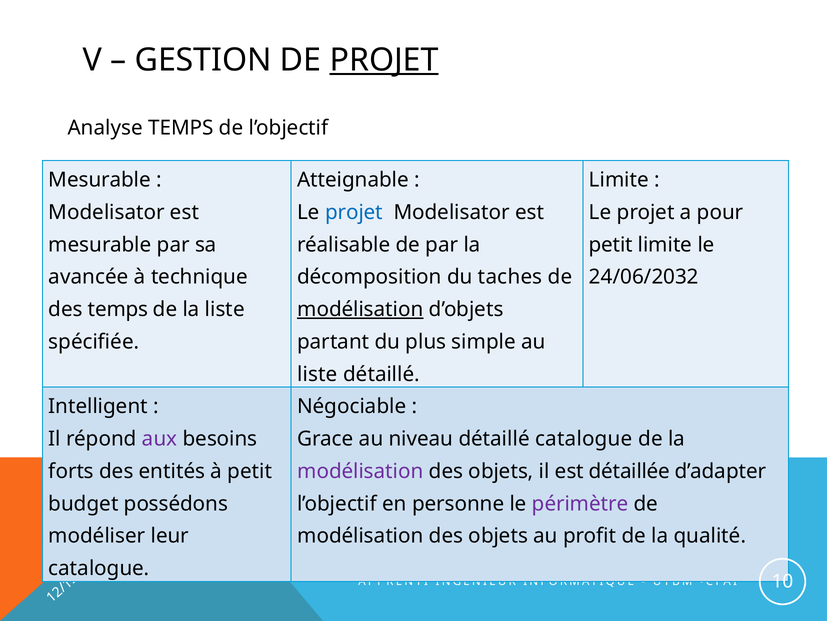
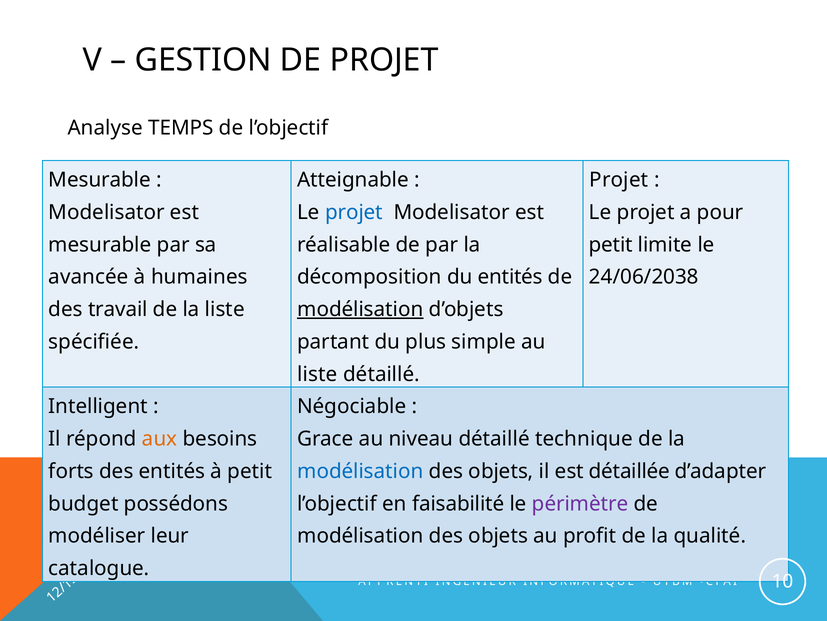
PROJET at (384, 60) underline: present -> none
Limite at (619, 180): Limite -> Projet
technique: technique -> humaines
du taches: taches -> entités
24/06/2032: 24/06/2032 -> 24/06/2038
des temps: temps -> travail
aux colour: purple -> orange
détaillé catalogue: catalogue -> technique
modélisation at (360, 471) colour: purple -> blue
personne: personne -> faisabilité
